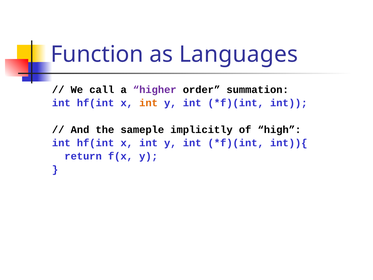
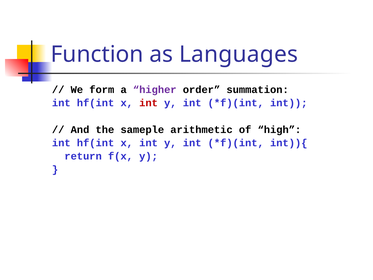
call: call -> form
int at (149, 103) colour: orange -> red
implicitly: implicitly -> arithmetic
